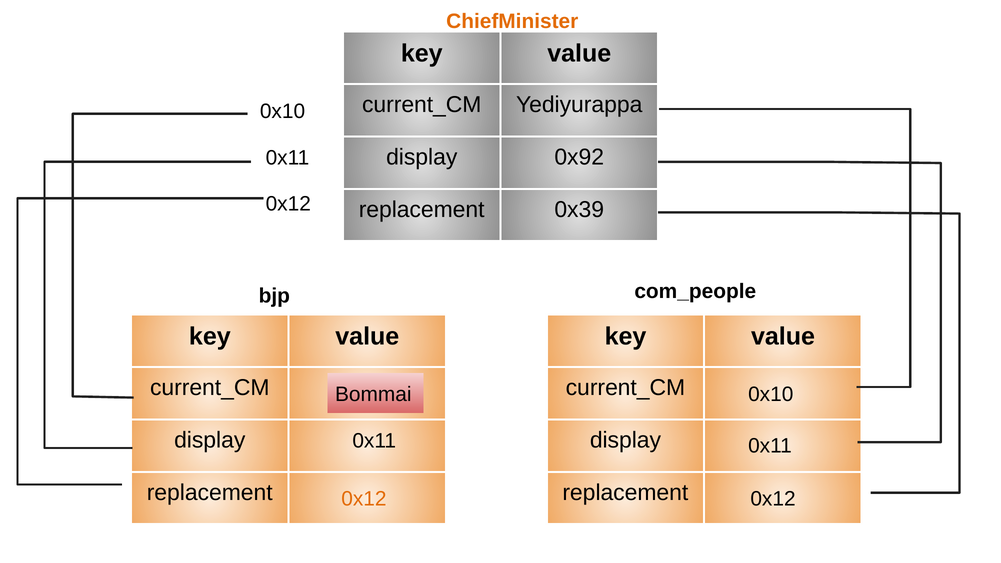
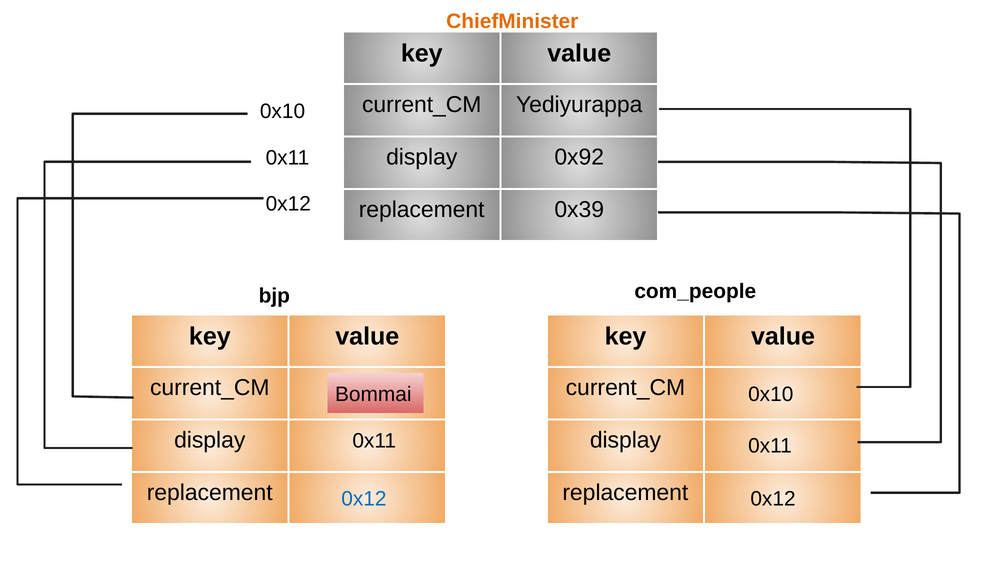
0x12 at (364, 499) colour: orange -> blue
